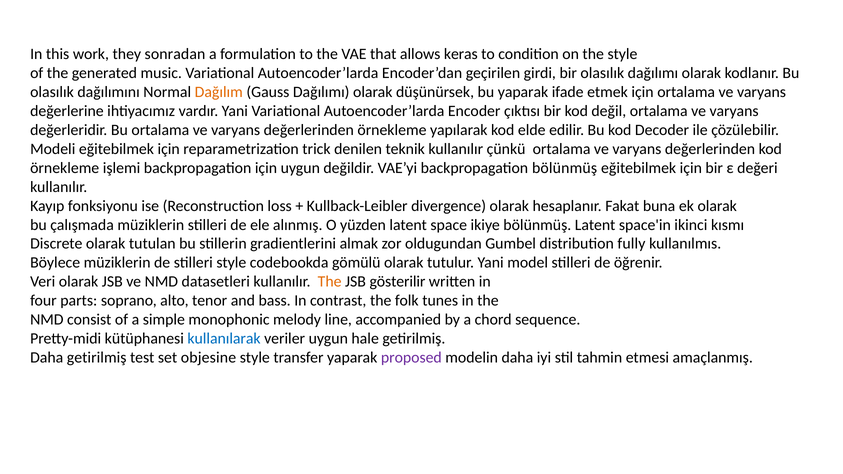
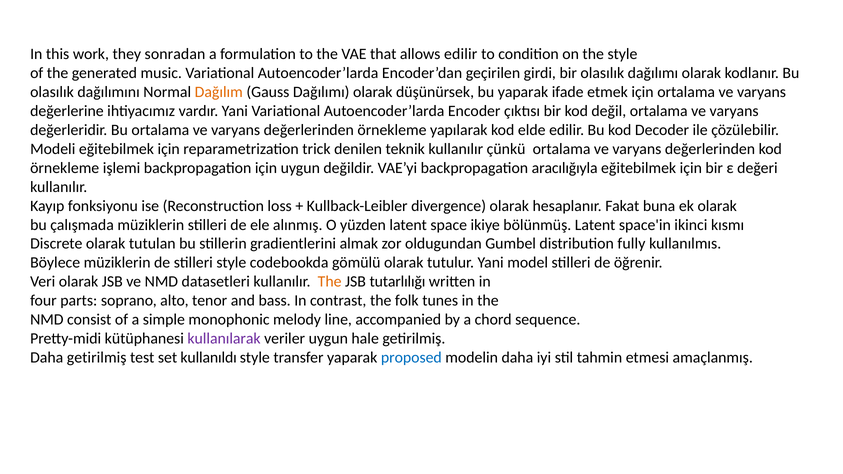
allows keras: keras -> edilir
backpropagation bölünmüş: bölünmüş -> aracılığıyla
gösterilir: gösterilir -> tutarlılığı
kullanılarak colour: blue -> purple
objesine: objesine -> kullanıldı
proposed colour: purple -> blue
